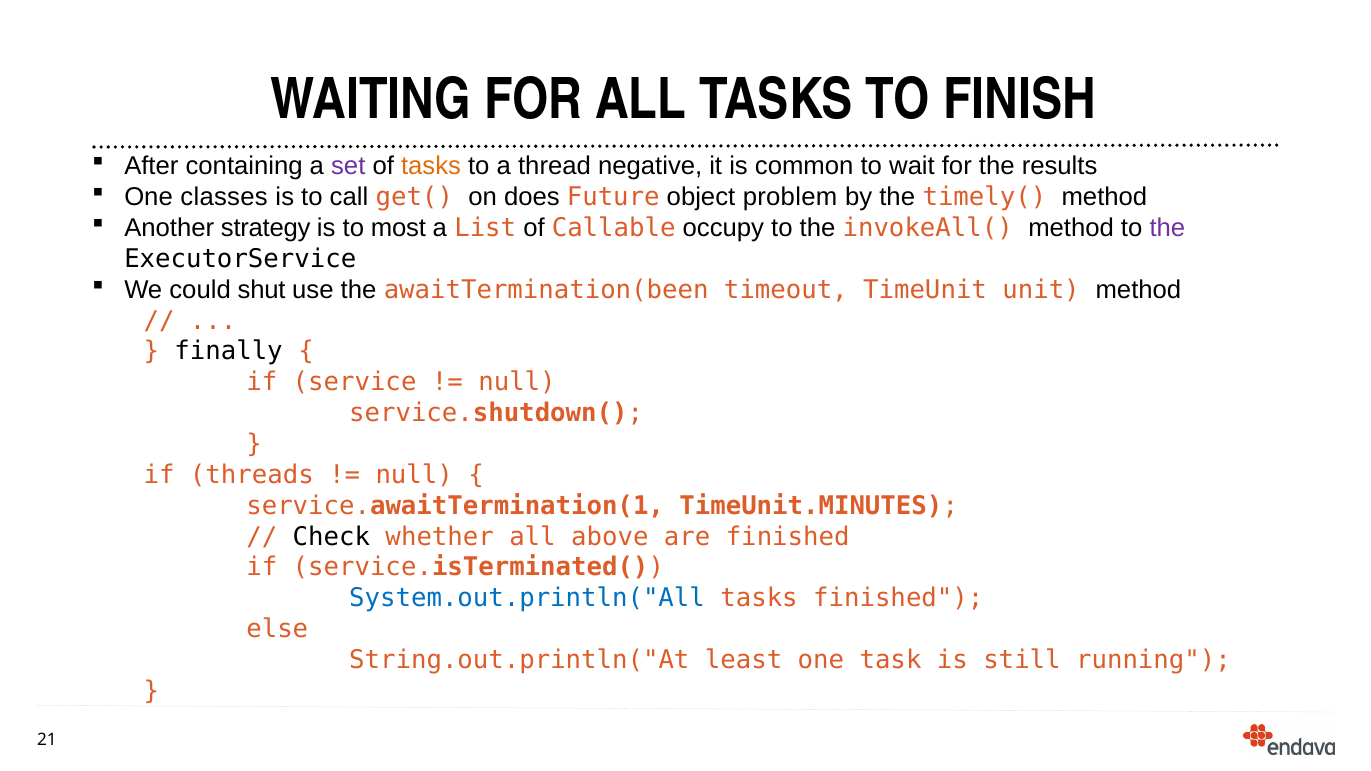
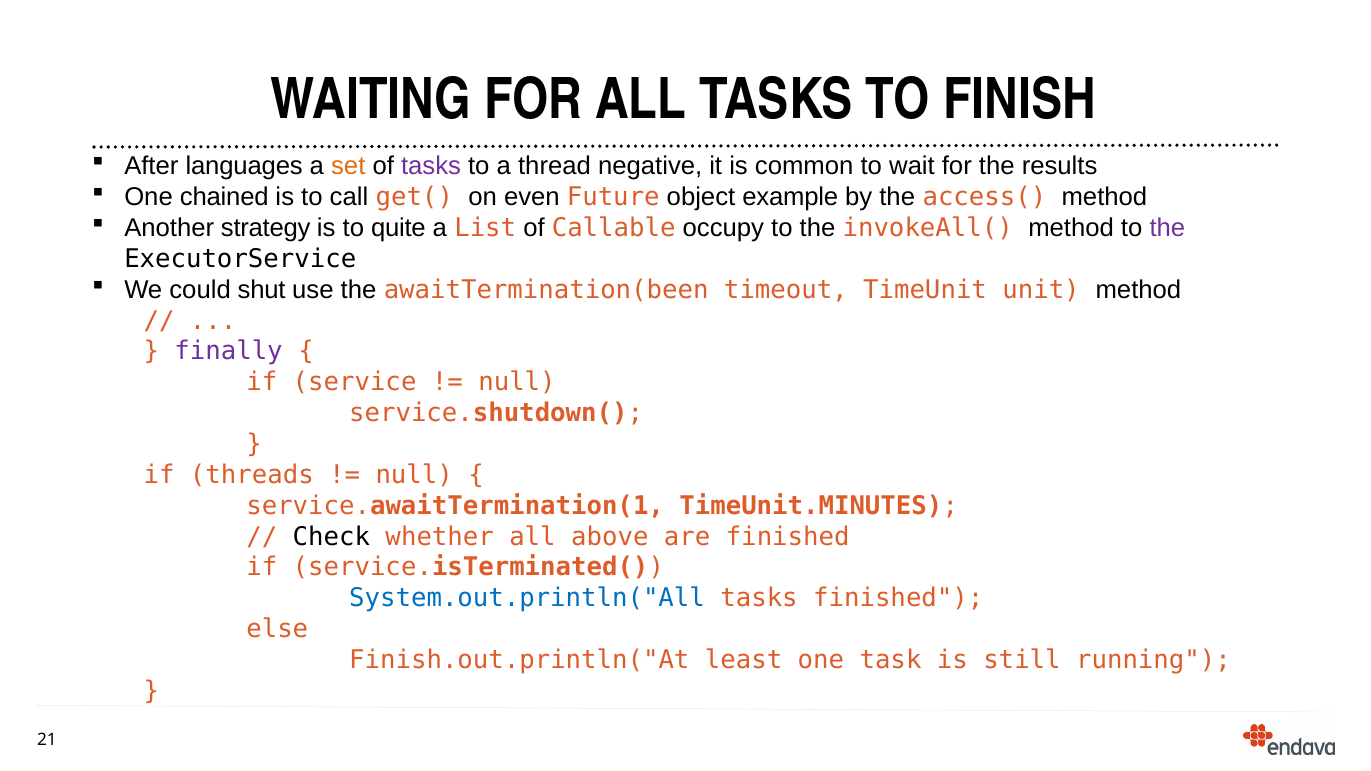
containing: containing -> languages
set colour: purple -> orange
tasks at (431, 166) colour: orange -> purple
classes: classes -> chained
does: does -> even
problem: problem -> example
timely(: timely( -> access(
most: most -> quite
finally colour: black -> purple
String.out.println("At: String.out.println("At -> Finish.out.println("At
